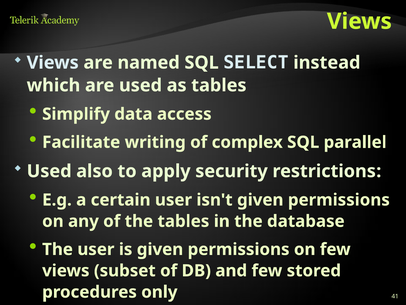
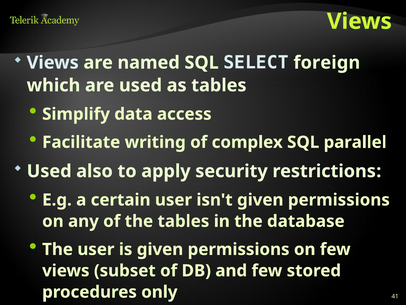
instead: instead -> foreign
